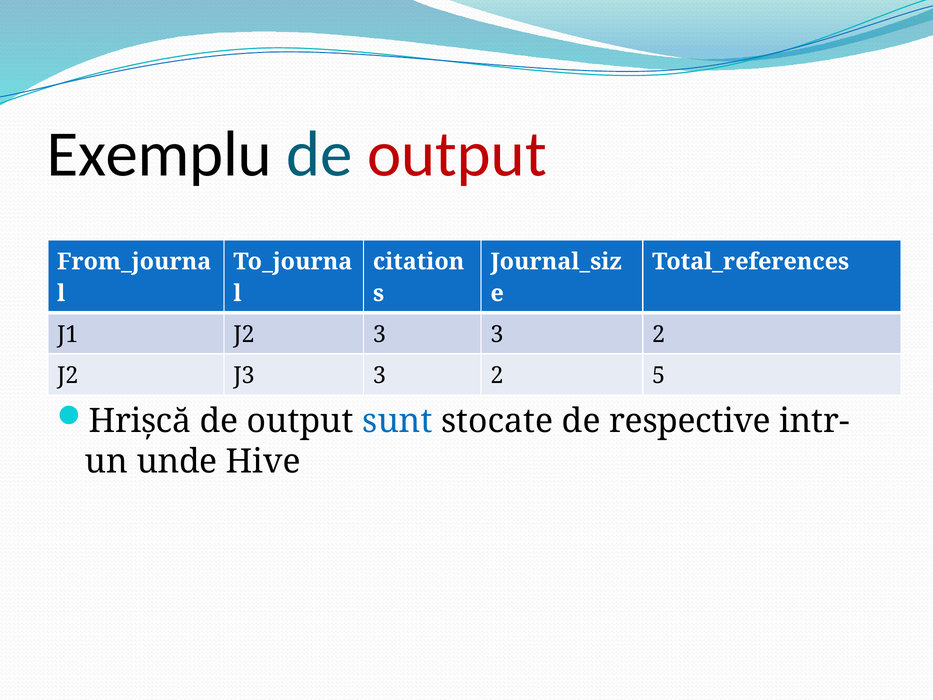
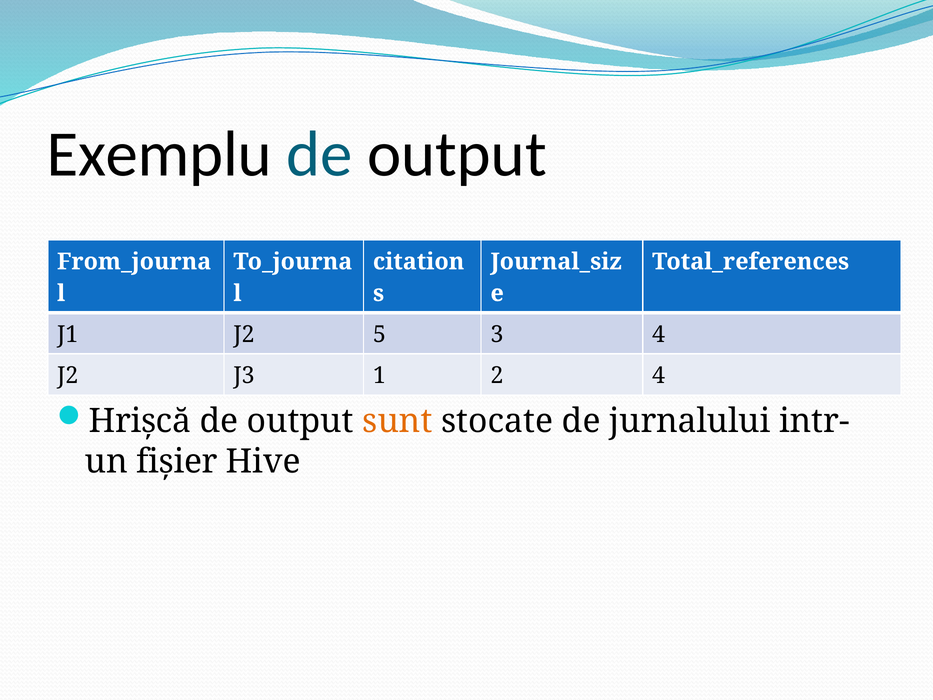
output at (457, 154) colour: red -> black
J2 3: 3 -> 5
2 at (659, 334): 2 -> 4
J3 3: 3 -> 1
2 5: 5 -> 4
sunt colour: blue -> orange
respective: respective -> jurnalului
unde: unde -> fișier
